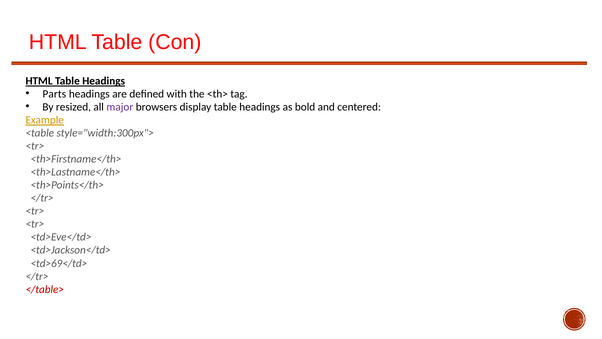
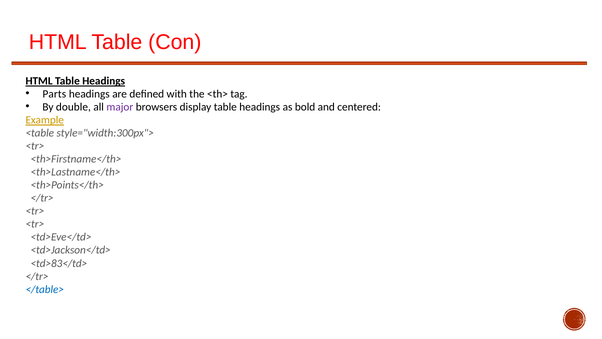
resized: resized -> double
<td>69</td>: <td>69</td> -> <td>83</td>
</table> colour: red -> blue
